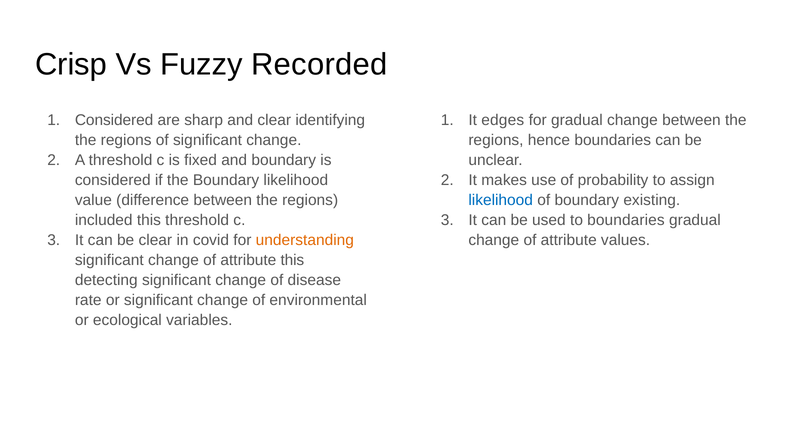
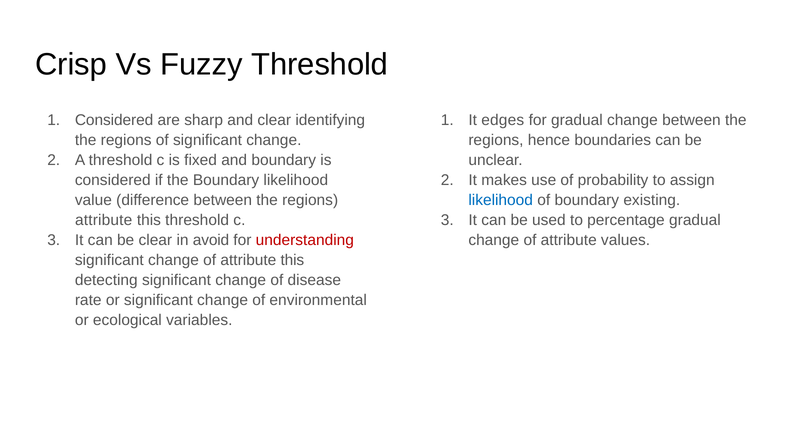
Fuzzy Recorded: Recorded -> Threshold
included at (104, 220): included -> attribute
to boundaries: boundaries -> percentage
covid: covid -> avoid
understanding colour: orange -> red
